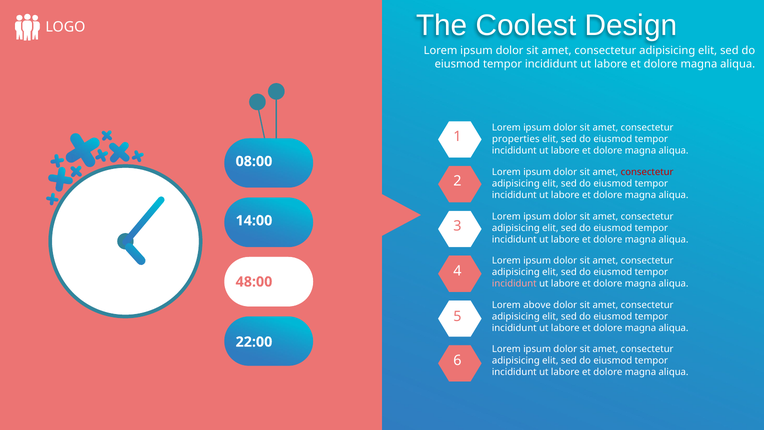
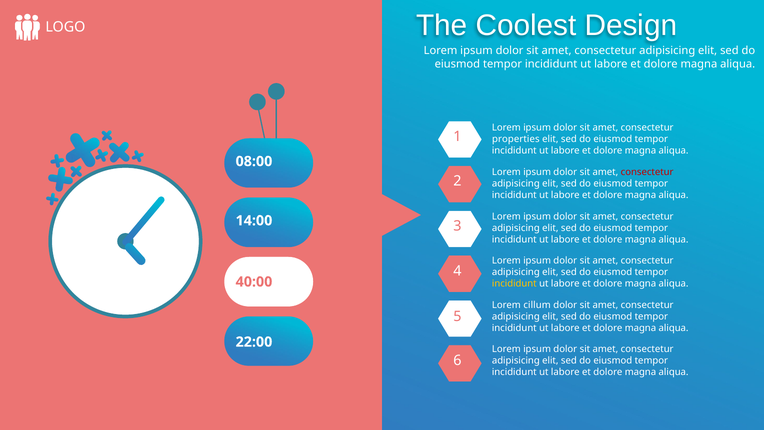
48:00: 48:00 -> 40:00
incididunt at (514, 283) colour: pink -> yellow
above: above -> cillum
